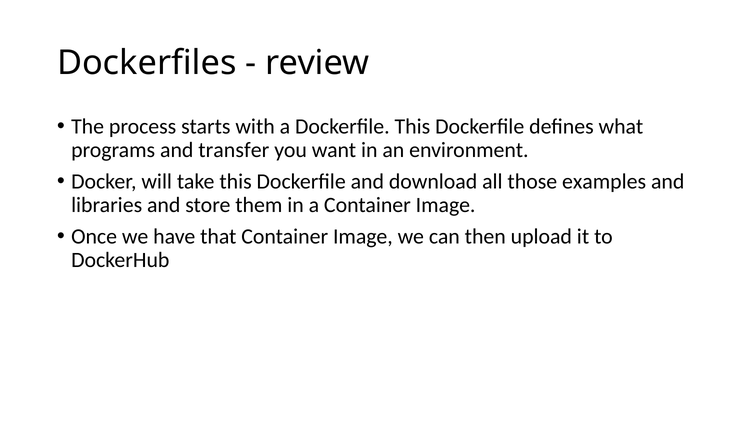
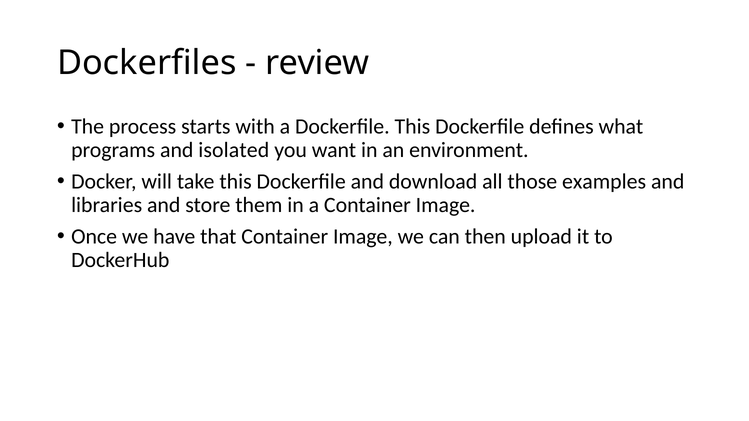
transfer: transfer -> isolated
